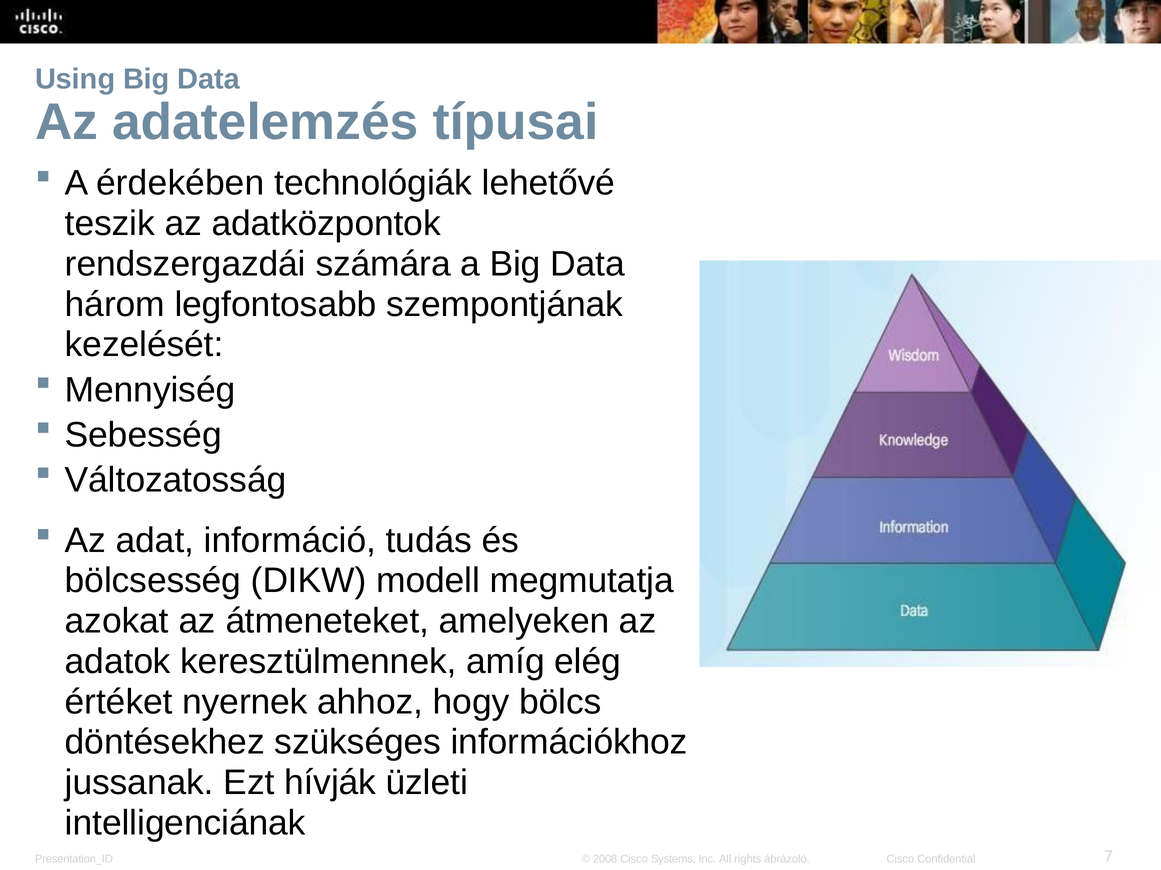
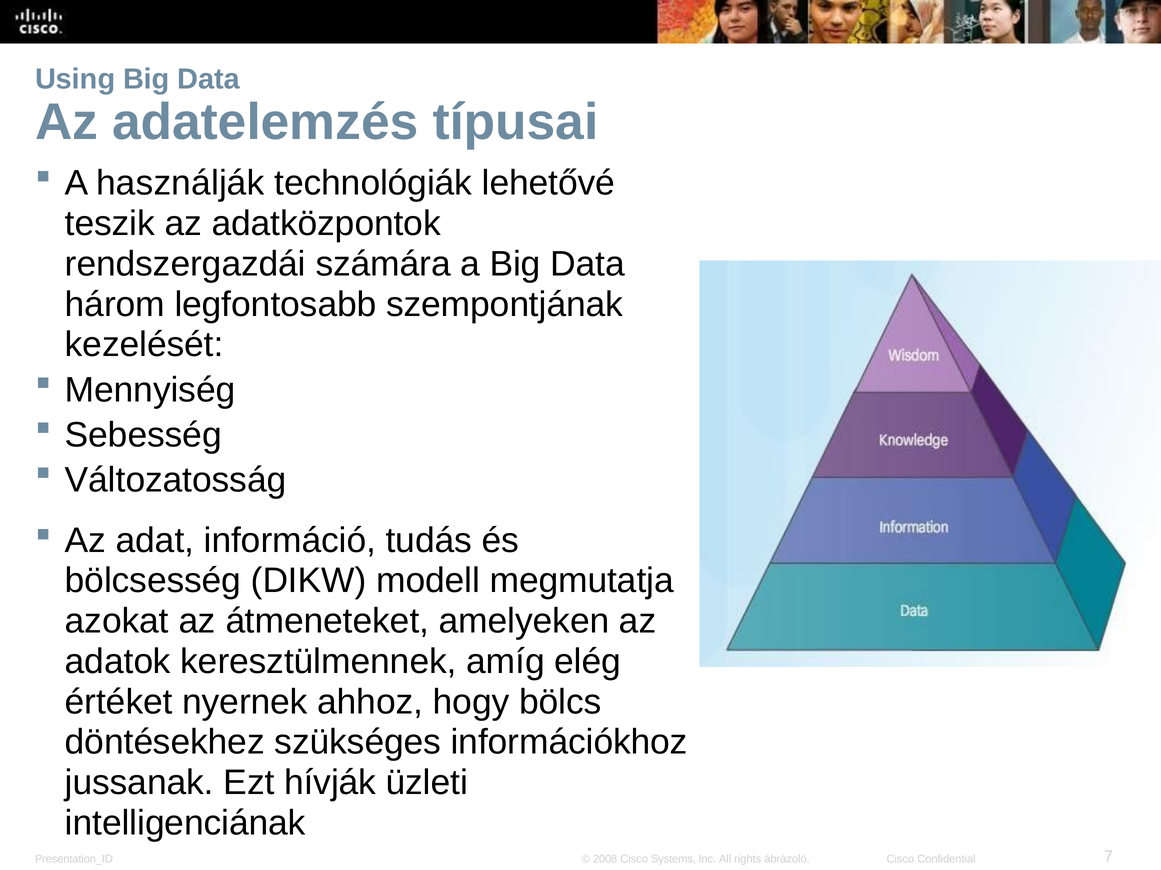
érdekében: érdekében -> használják
